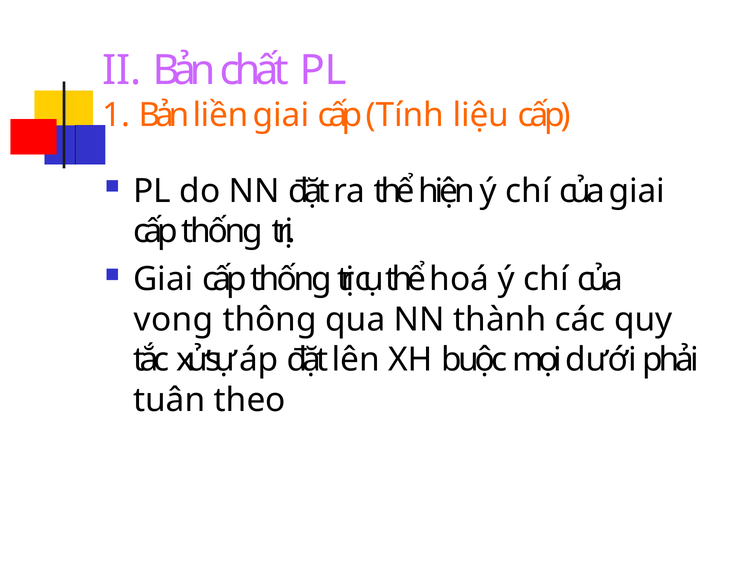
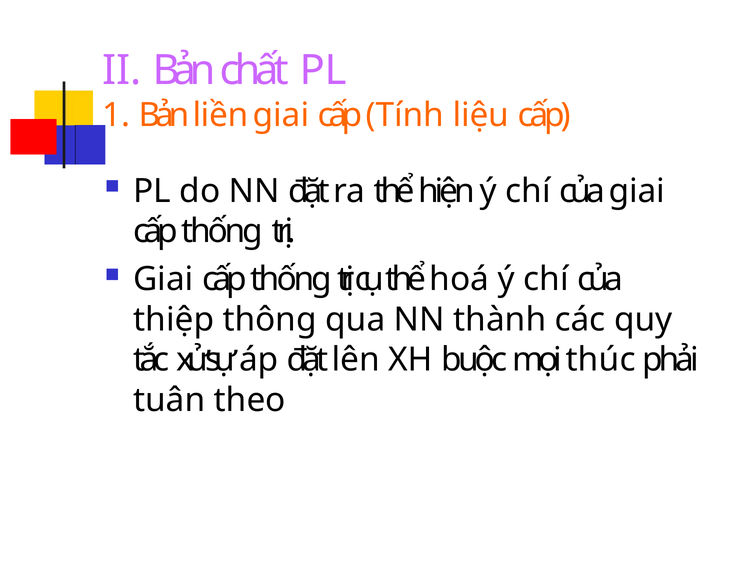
vong: vong -> thiệp
dưới: dưới -> thúc
